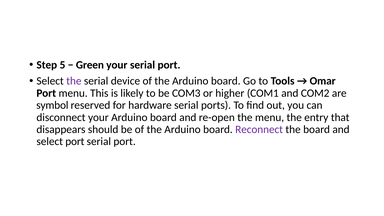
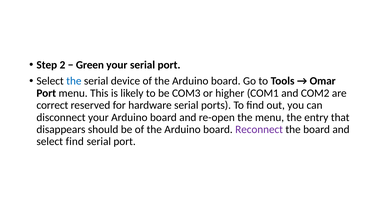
5: 5 -> 2
the at (74, 81) colour: purple -> blue
symbol: symbol -> correct
select port: port -> find
